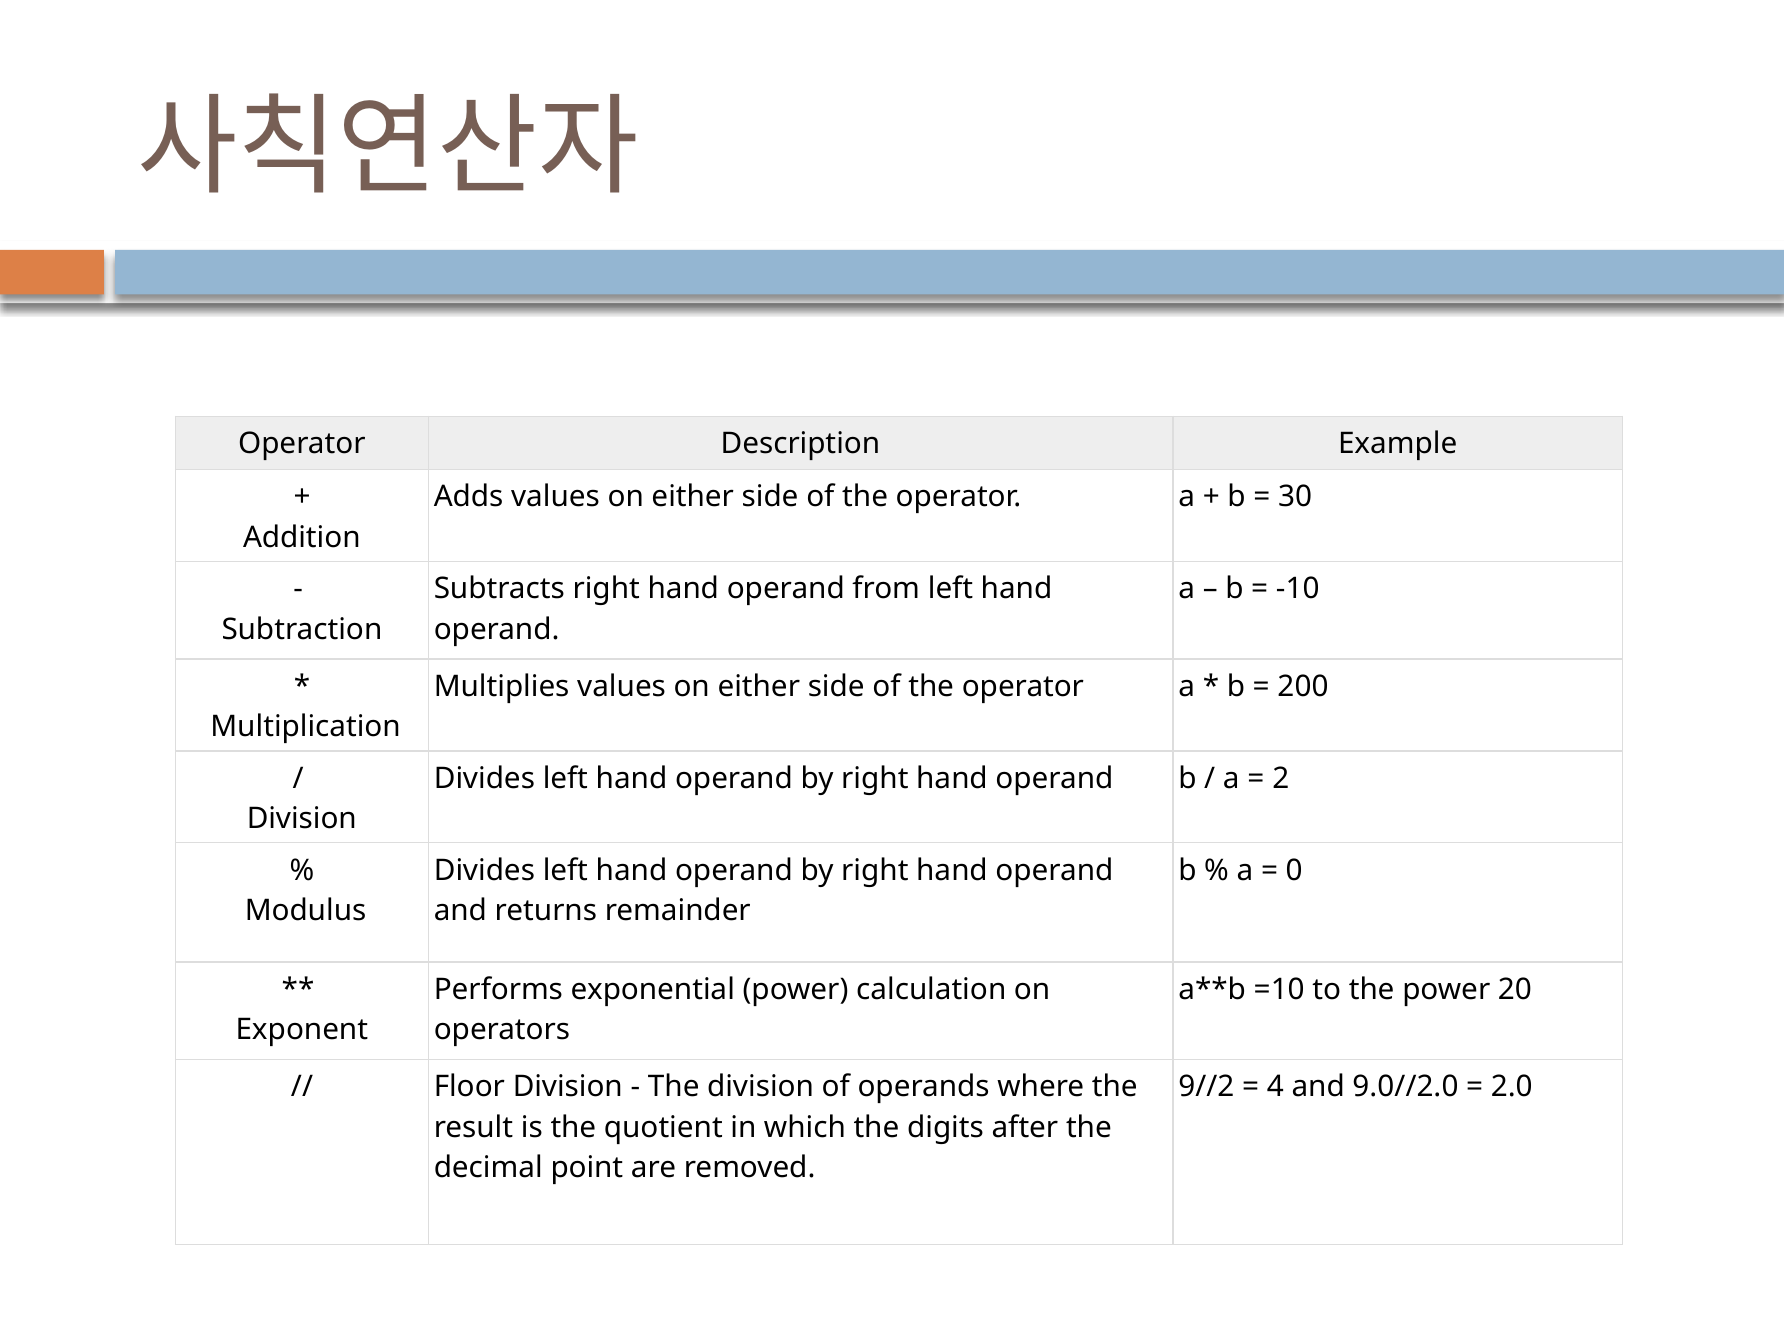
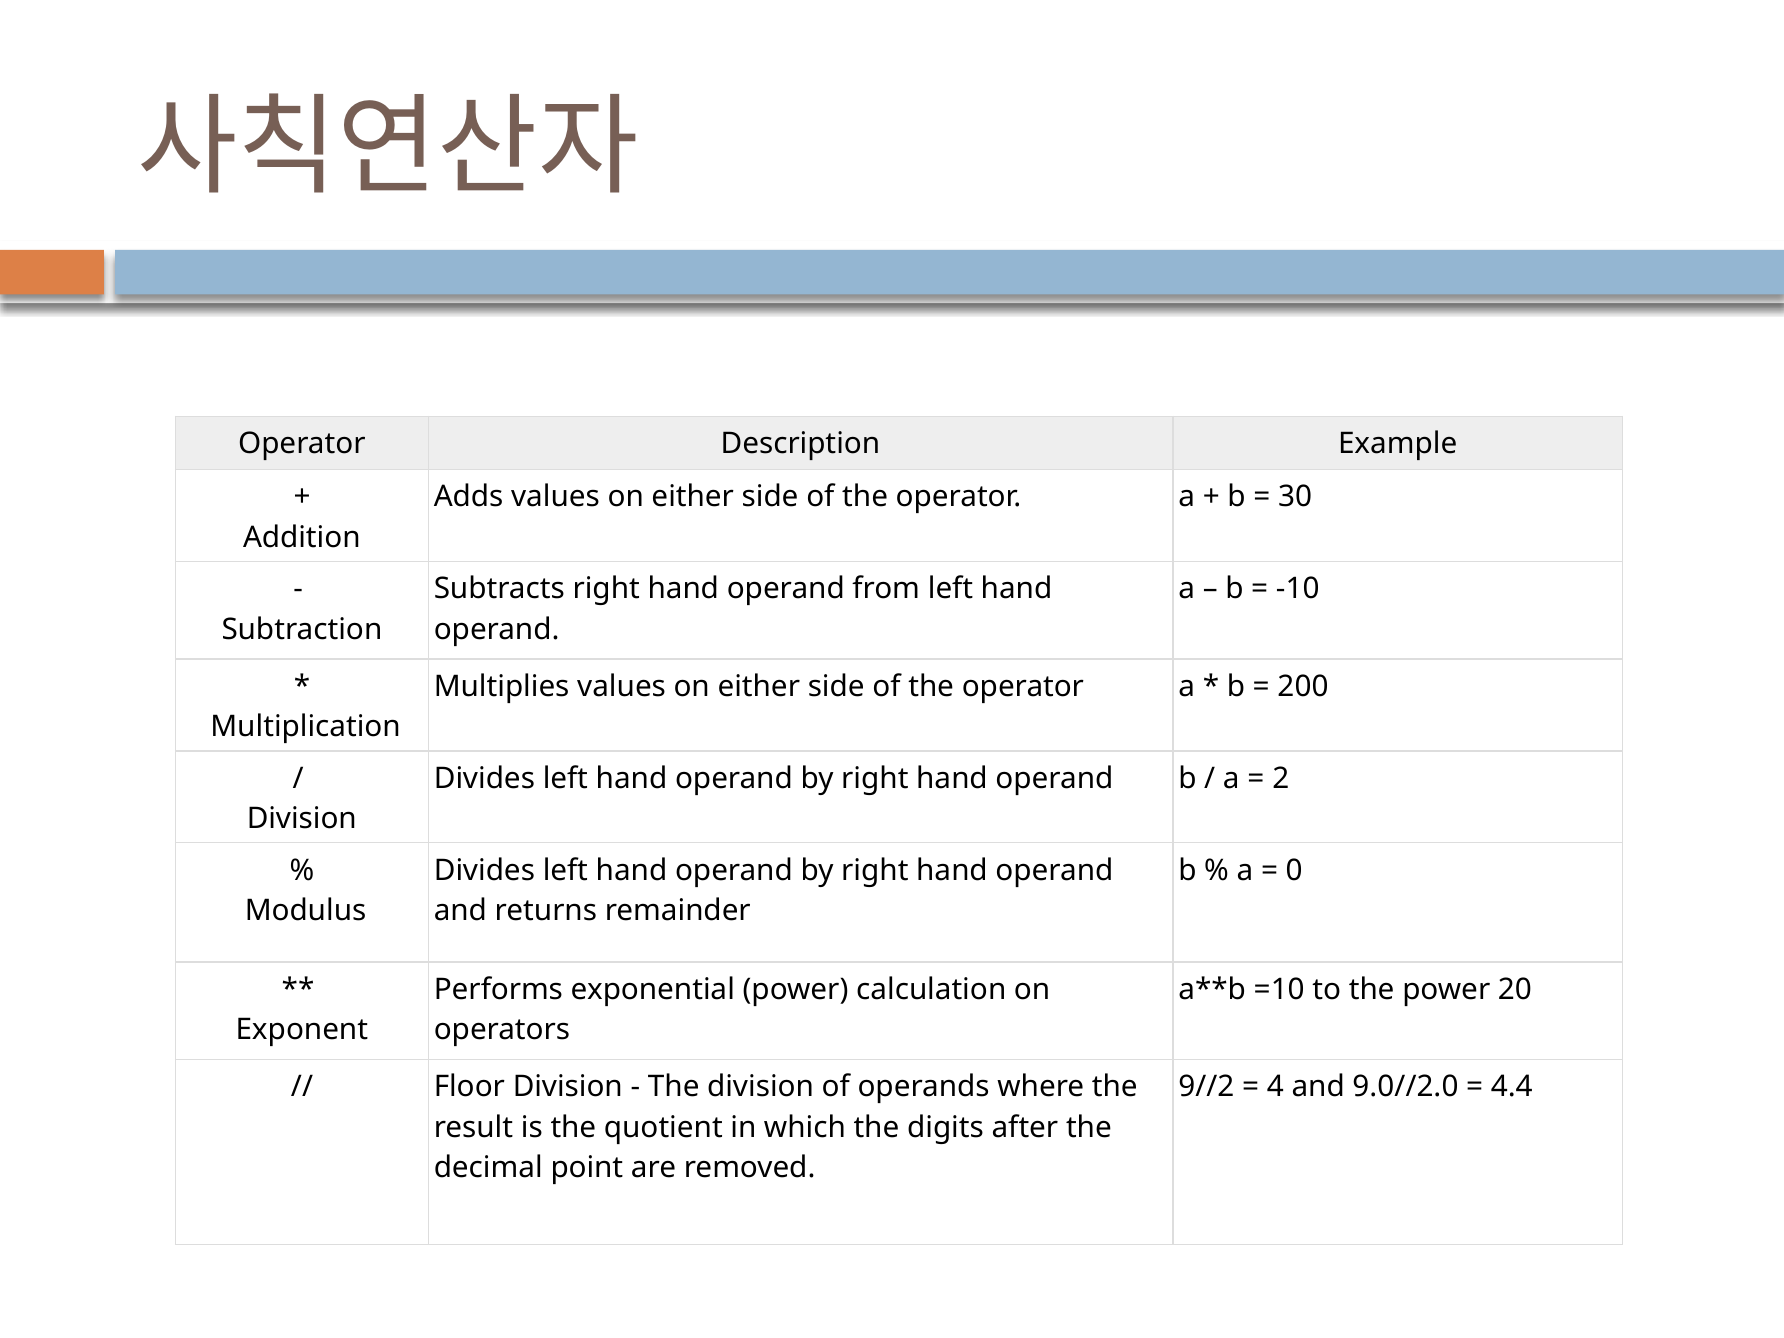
2.0: 2.0 -> 4.4
